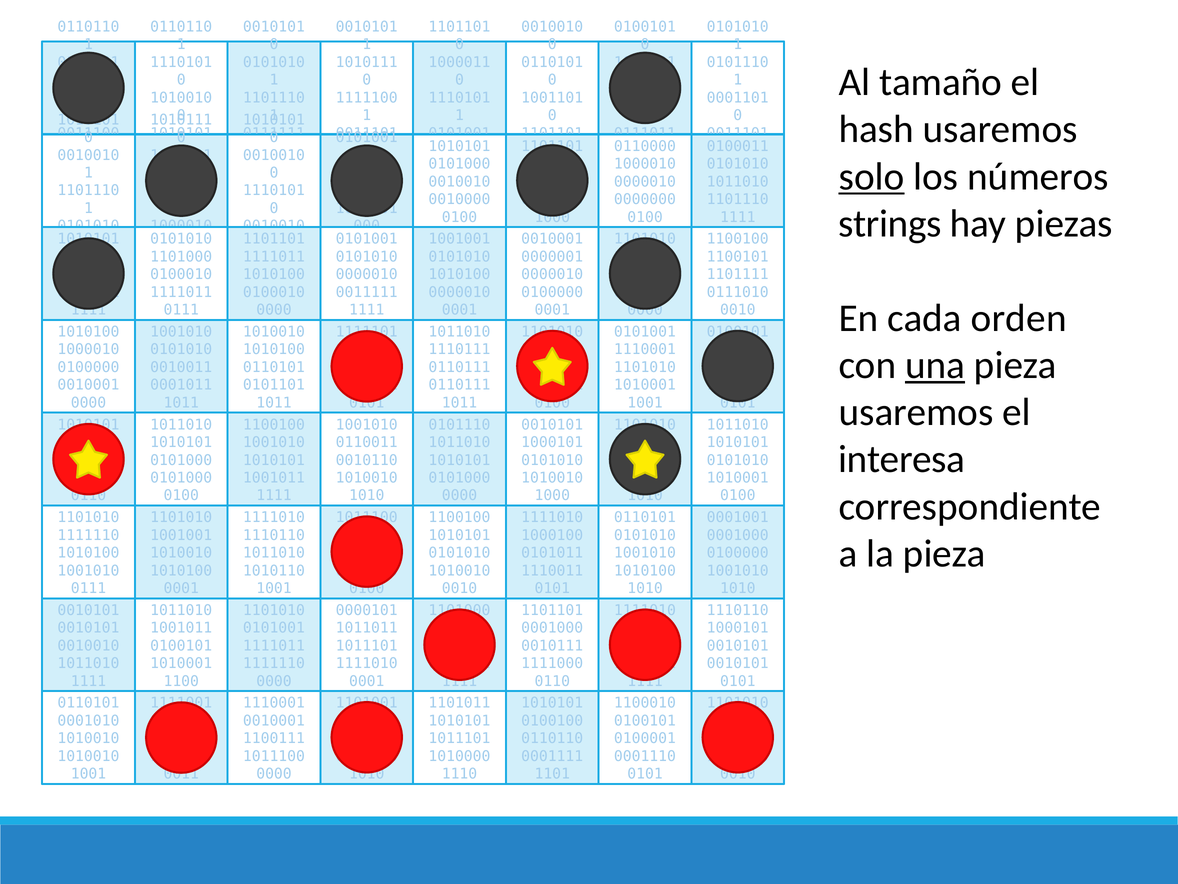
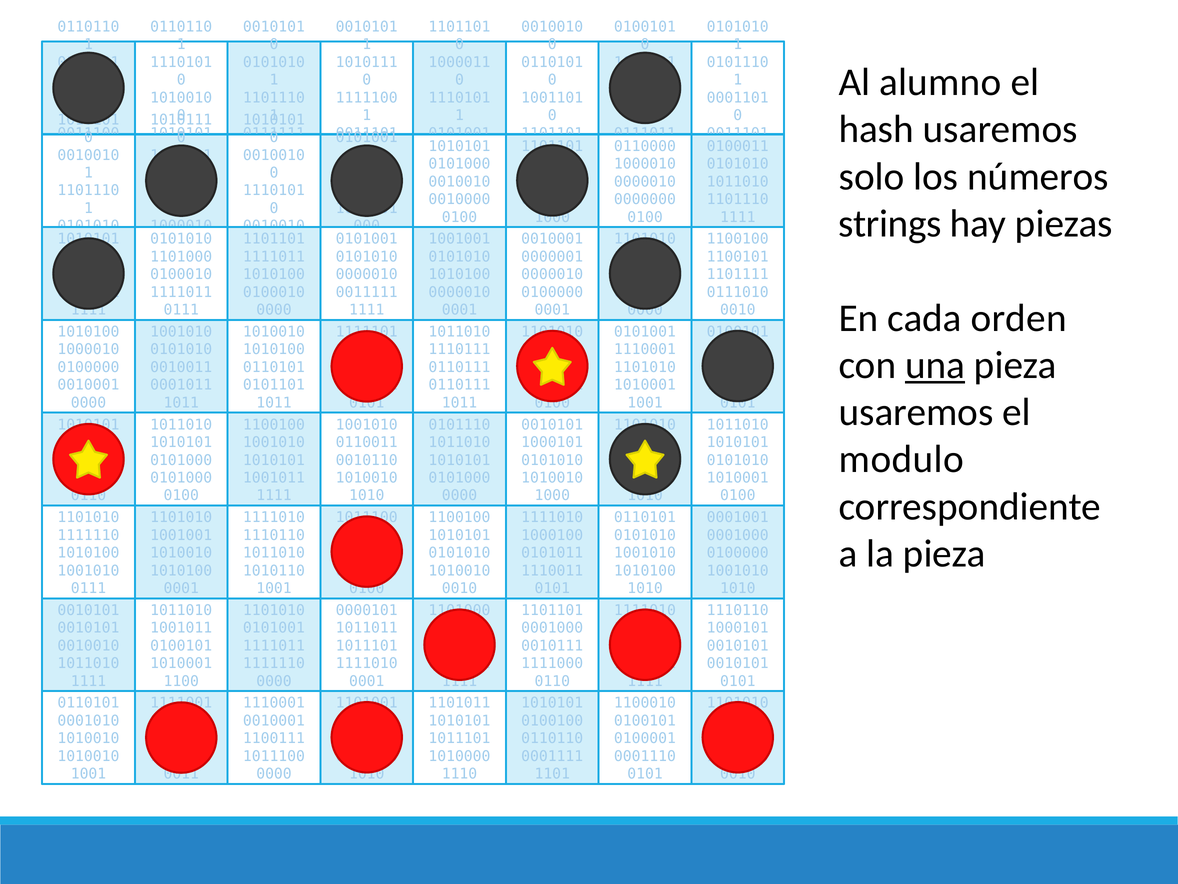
tamaño: tamaño -> alumno
solo underline: present -> none
interesa: interesa -> modulo
